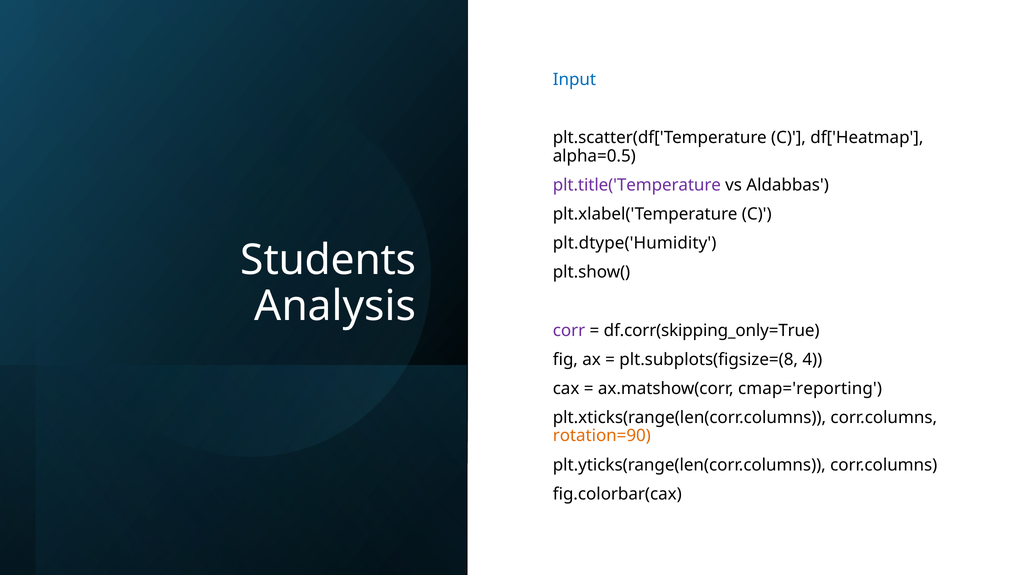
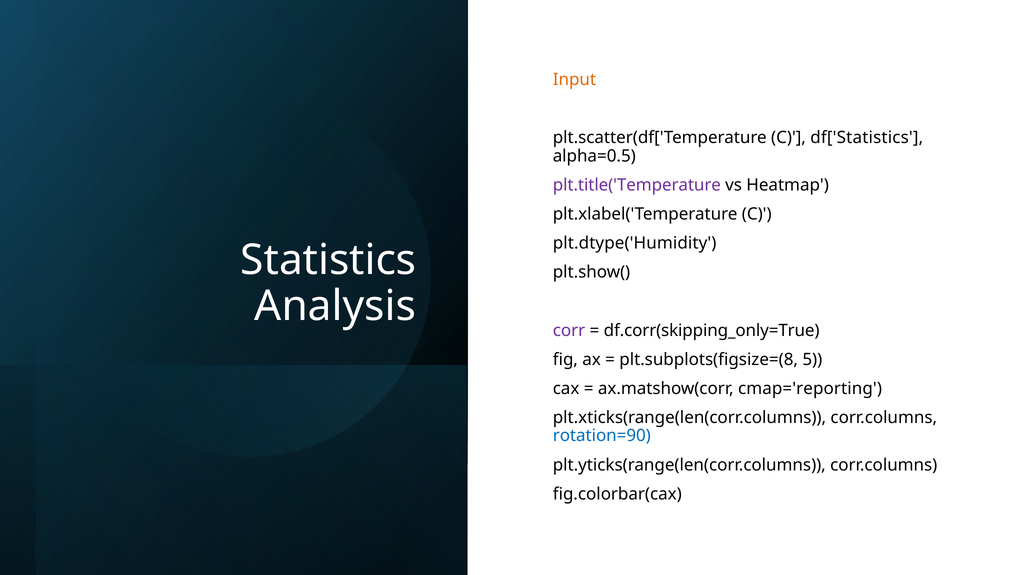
Input colour: blue -> orange
df['Heatmap: df['Heatmap -> df['Statistics
Aldabbas: Aldabbas -> Heatmap
Students: Students -> Statistics
4: 4 -> 5
rotation=90 colour: orange -> blue
